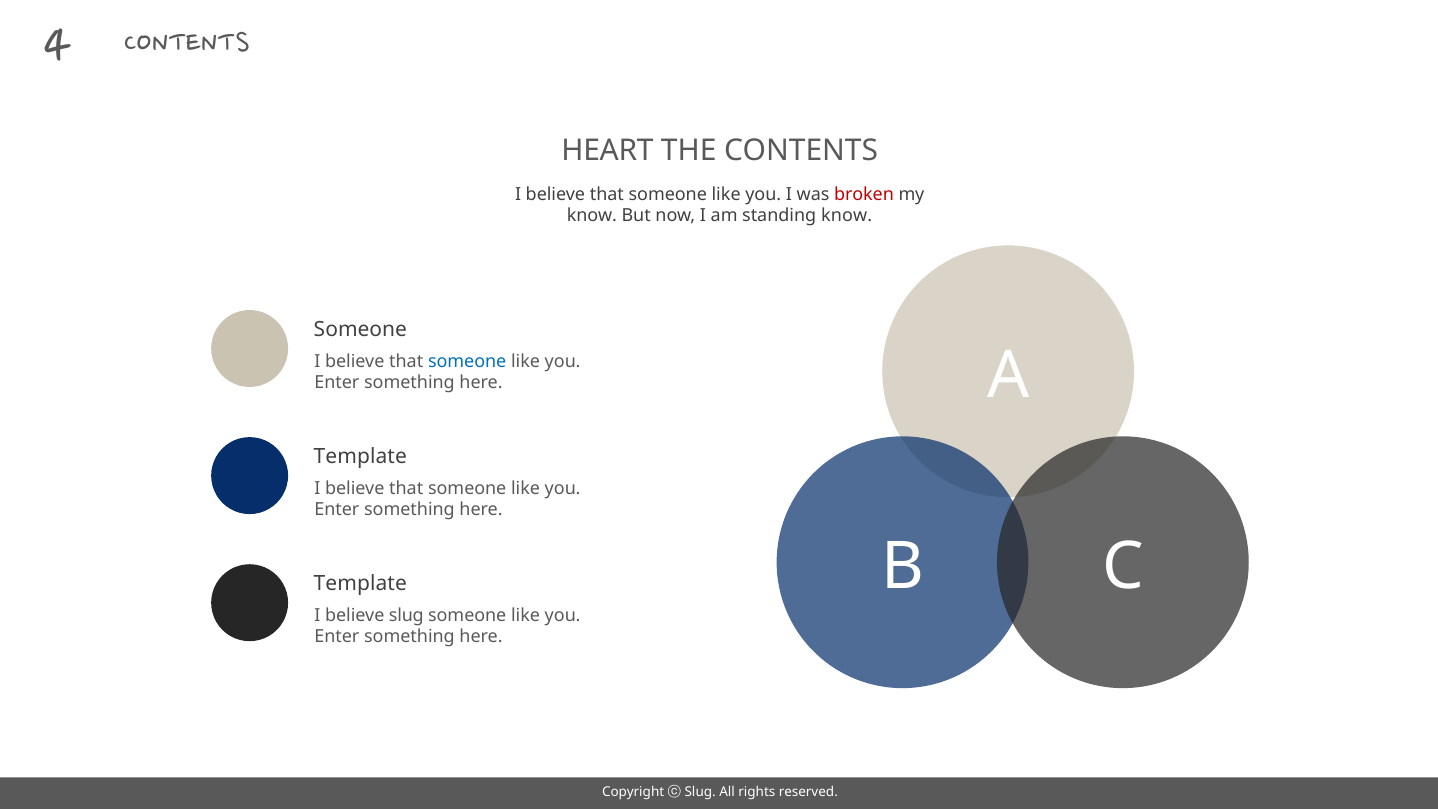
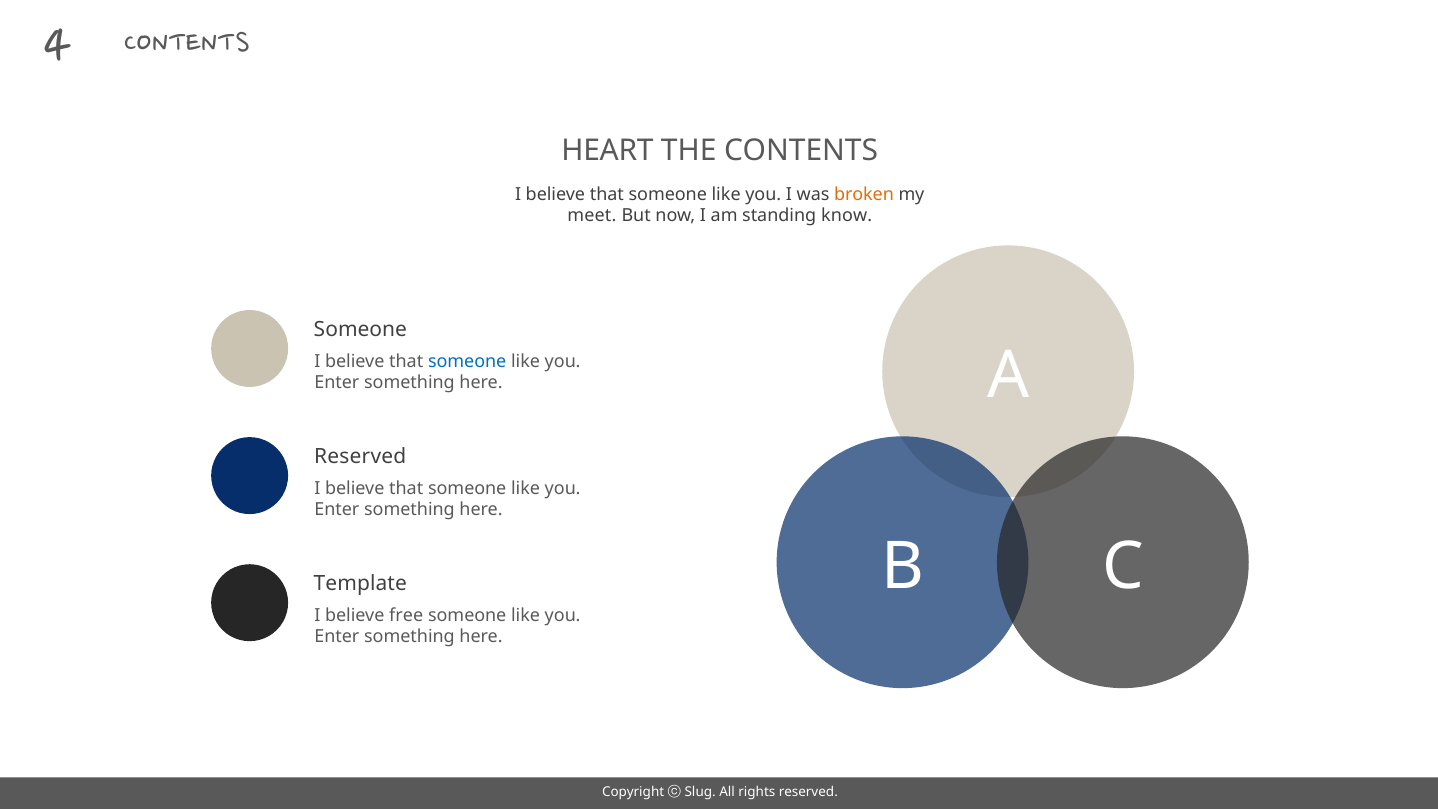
broken colour: red -> orange
know at (592, 216): know -> meet
Template at (360, 456): Template -> Reserved
believe slug: slug -> free
